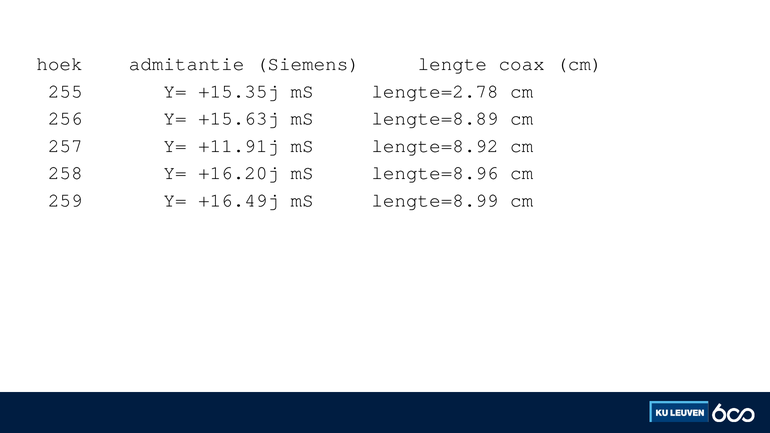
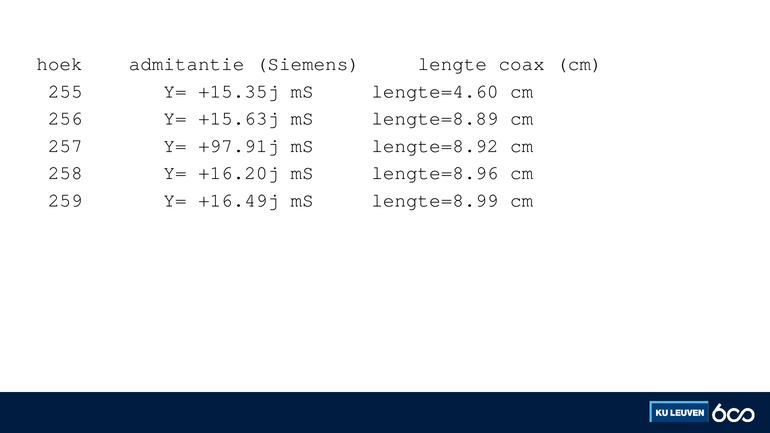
lengte=2.78: lengte=2.78 -> lengte=4.60
+11.91j: +11.91j -> +97.91j
